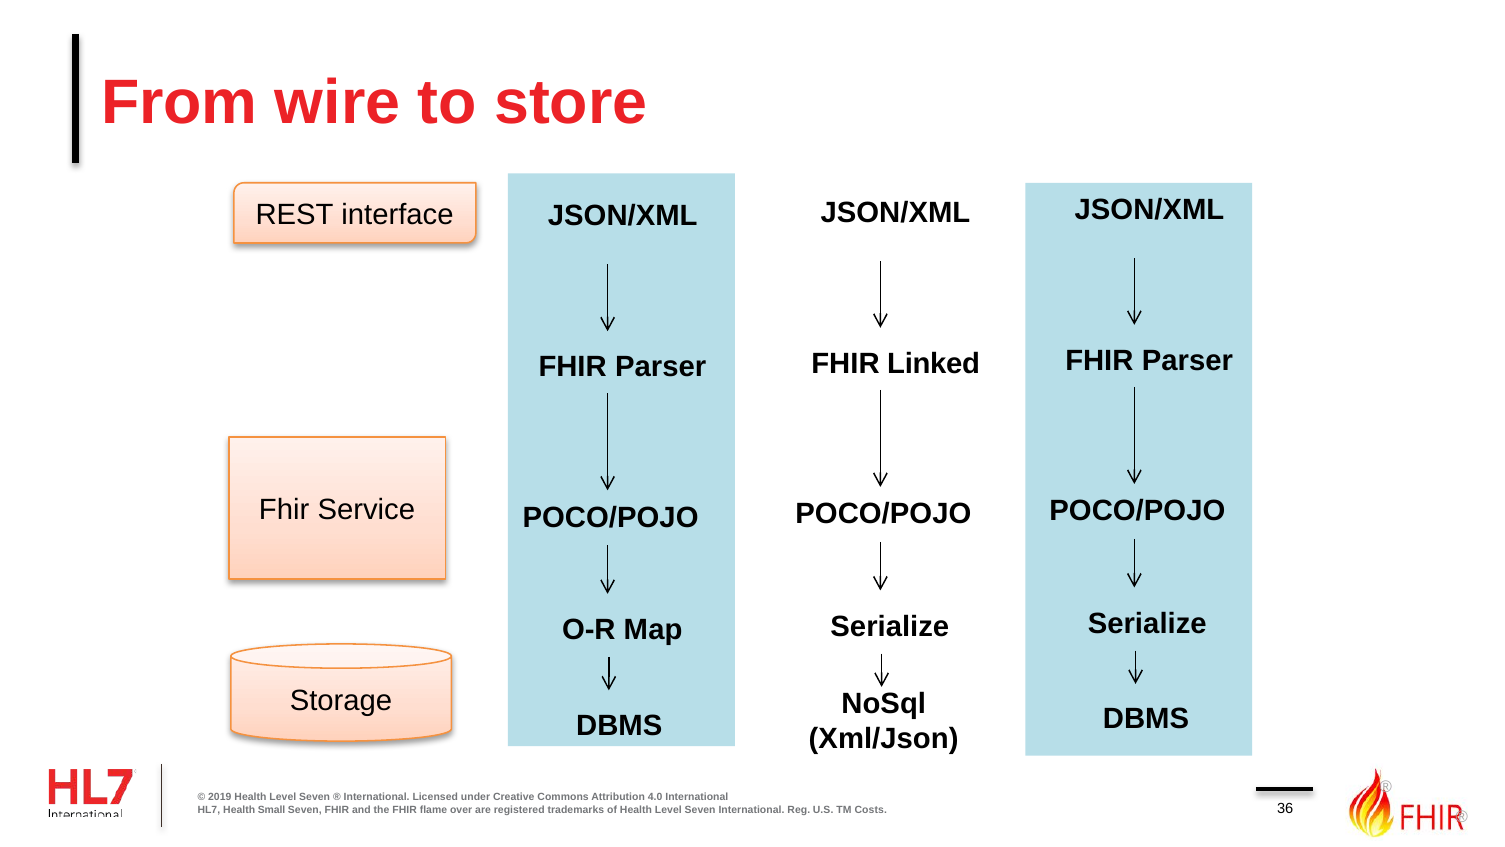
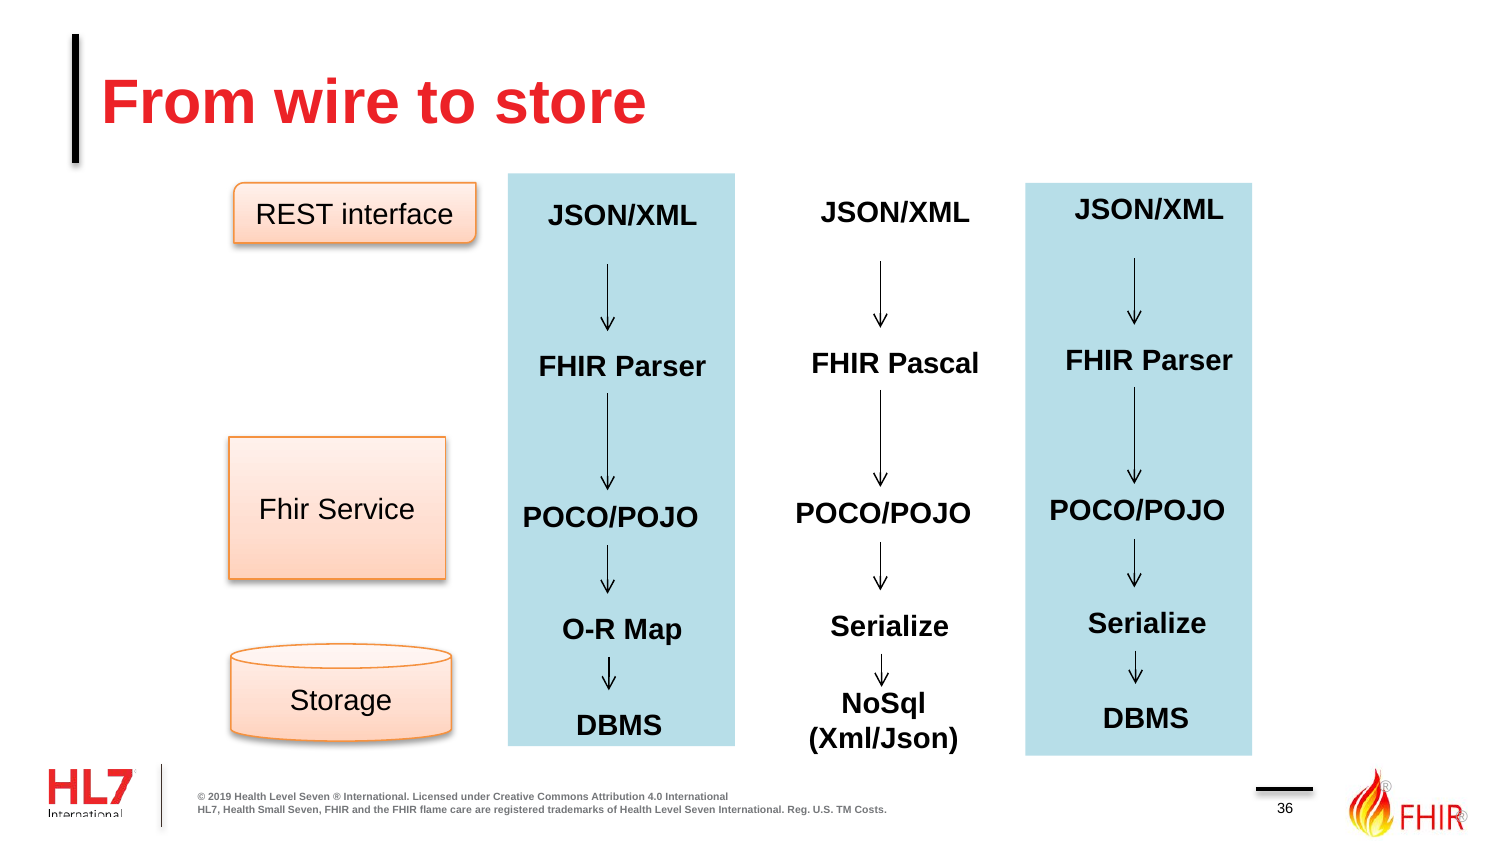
Linked: Linked -> Pascal
over: over -> care
